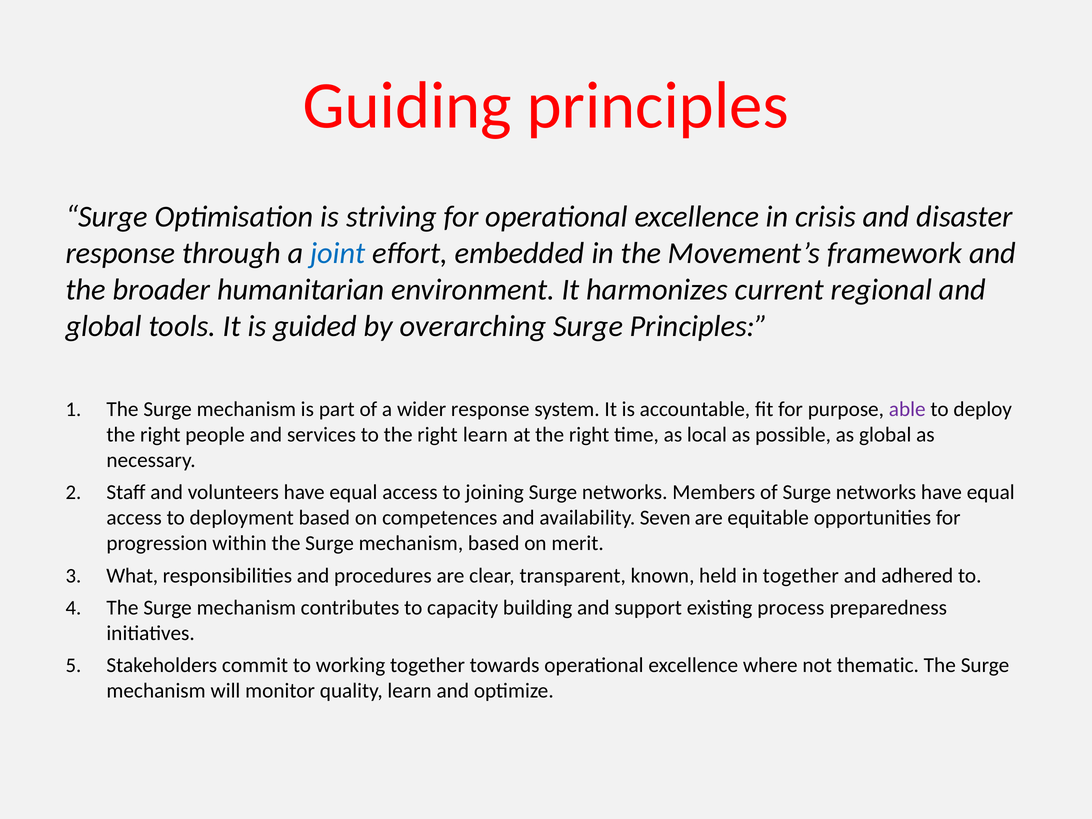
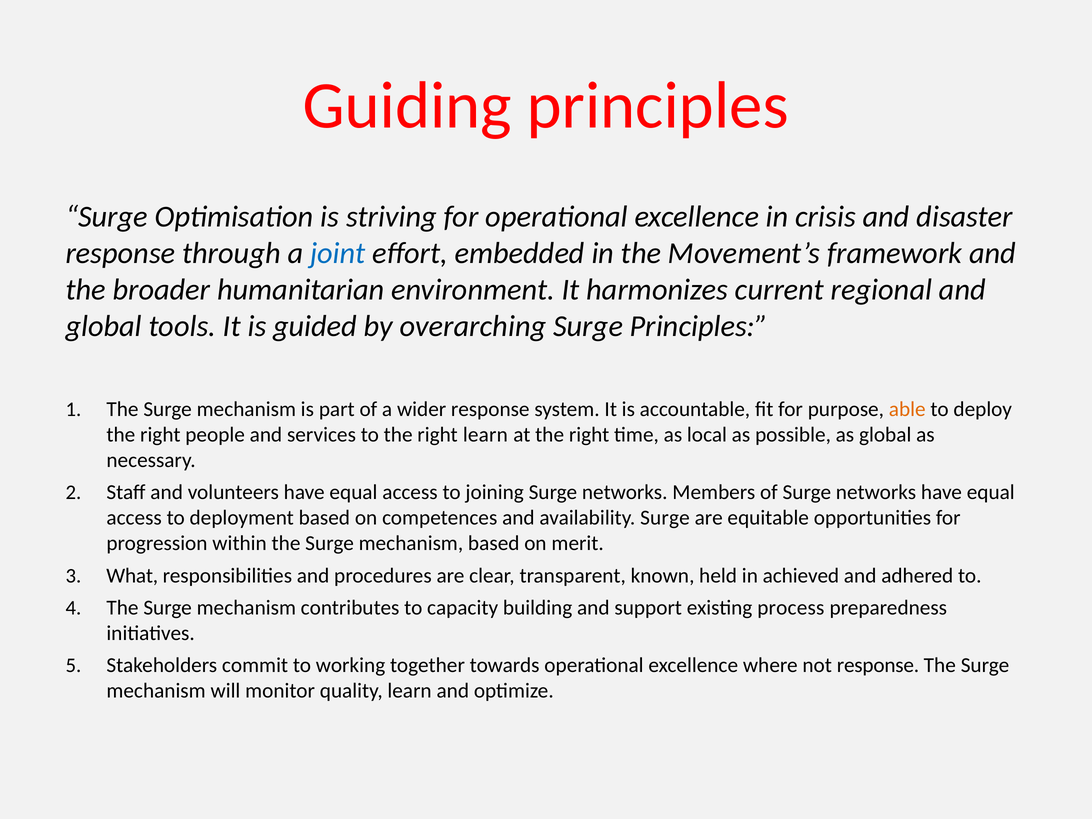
able colour: purple -> orange
availability Seven: Seven -> Surge
in together: together -> achieved
not thematic: thematic -> response
